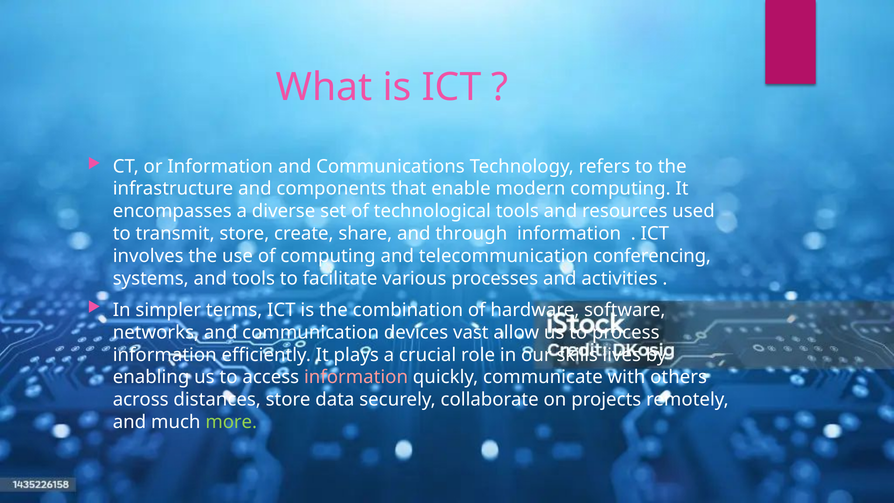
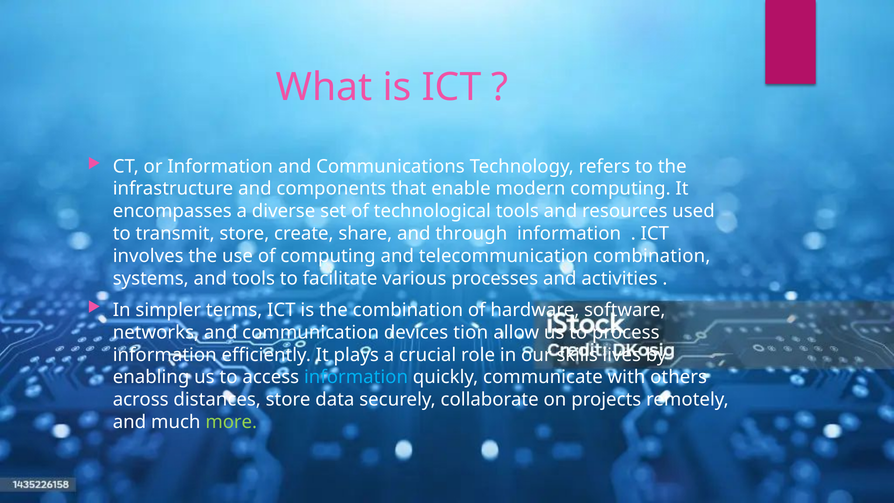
telecommunication conferencing: conferencing -> combination
vast: vast -> tion
information at (356, 377) colour: pink -> light blue
